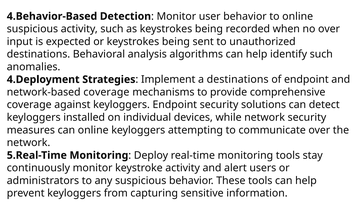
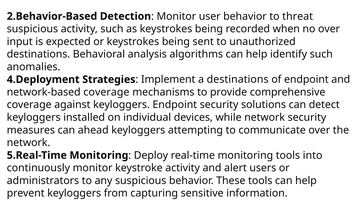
4.Behavior-Based: 4.Behavior-Based -> 2.Behavior-Based
to online: online -> threat
can online: online -> ahead
stay: stay -> into
